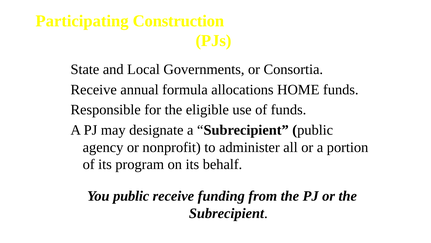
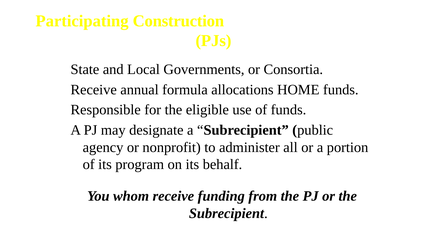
You public: public -> whom
